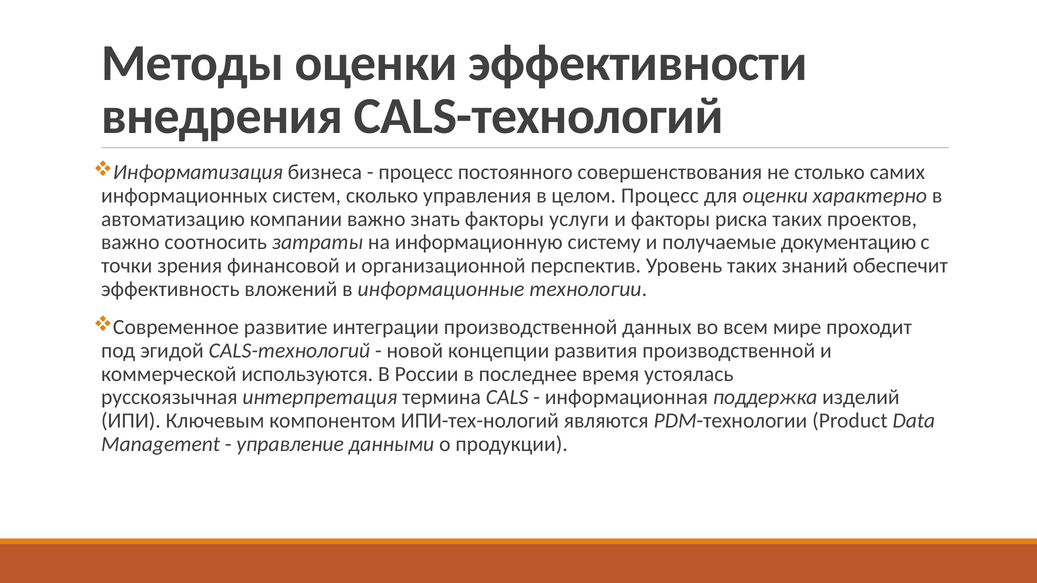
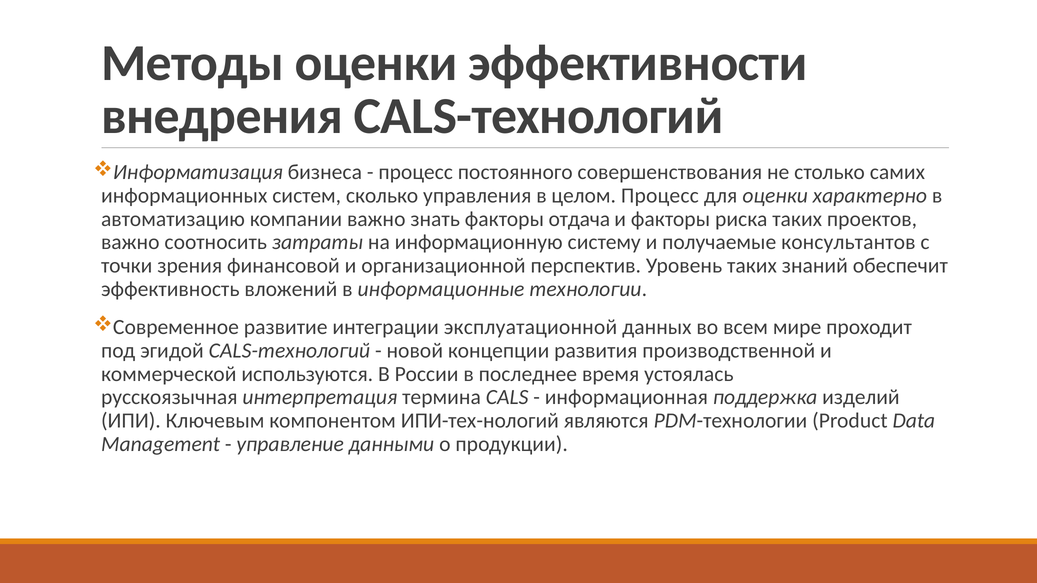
услуги: услуги -> отдача
документацию: документацию -> консультантов
интеграции производственной: производственной -> эксплуатационной
